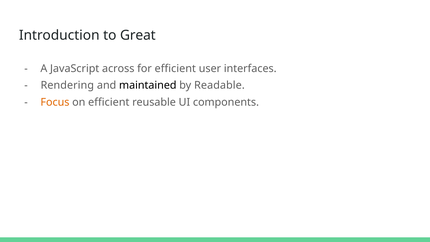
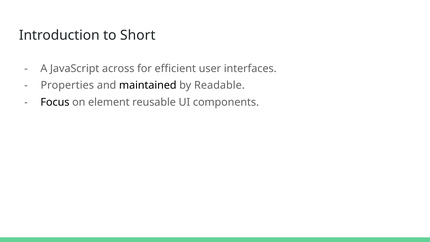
Great: Great -> Short
Rendering: Rendering -> Properties
Focus colour: orange -> black
on efficient: efficient -> element
